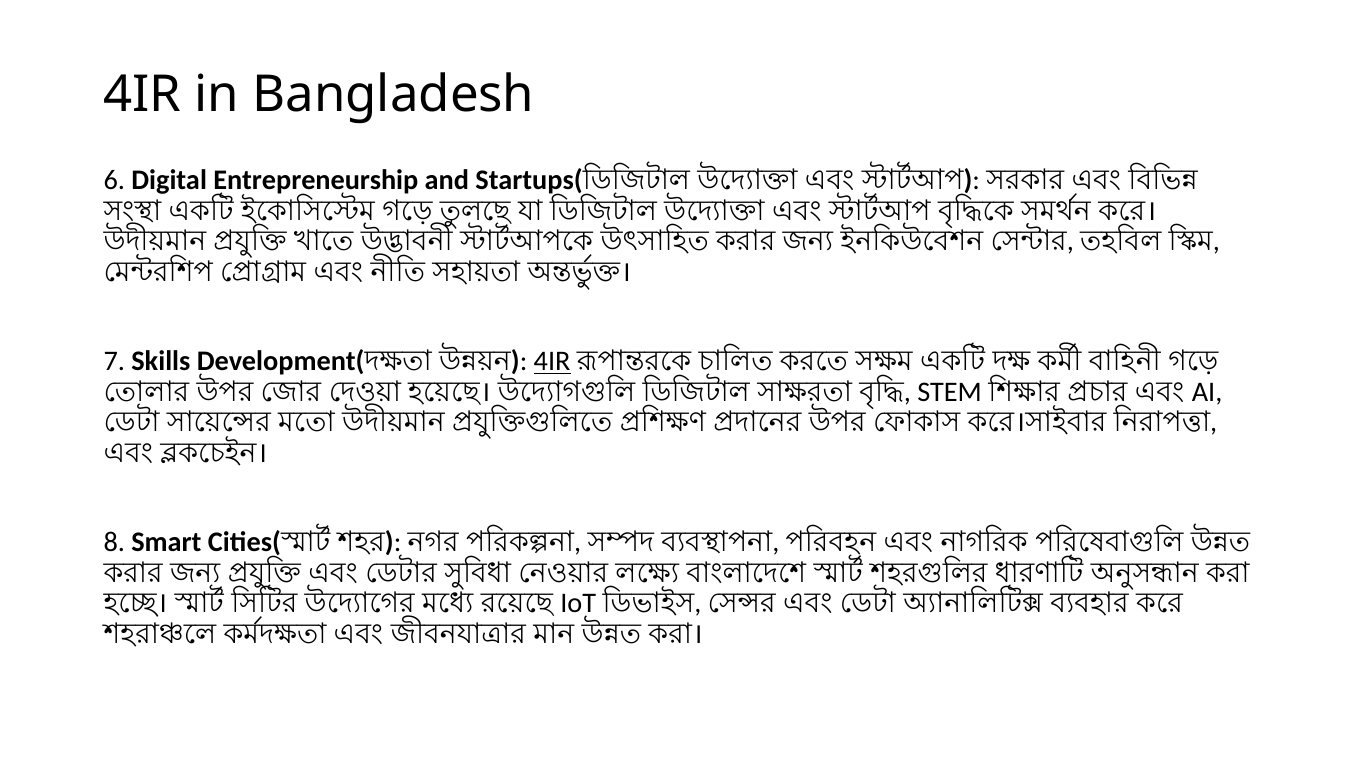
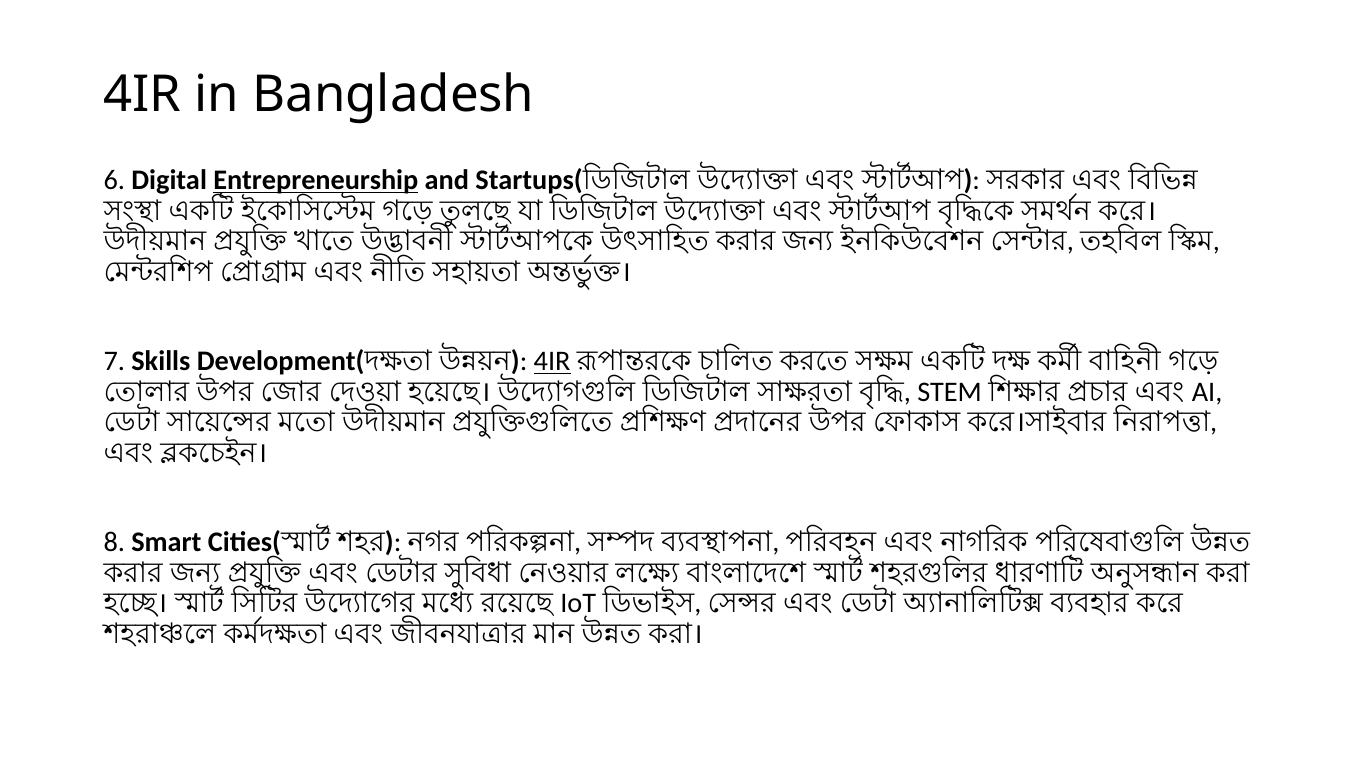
Entrepreneurship underline: none -> present
